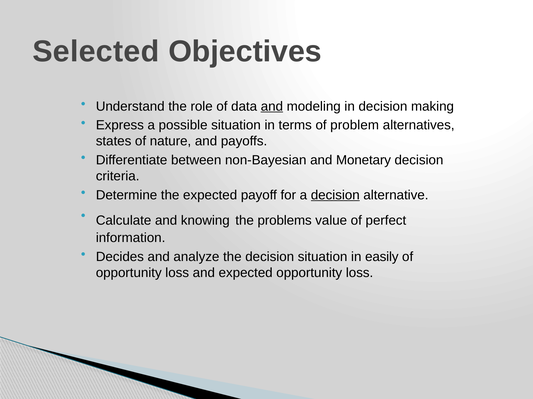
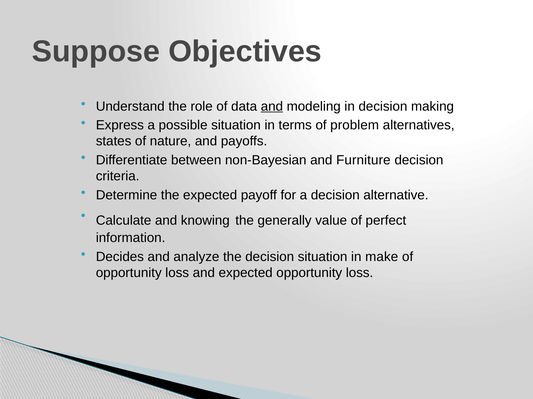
Selected: Selected -> Suppose
Monetary: Monetary -> Furniture
decision at (335, 195) underline: present -> none
problems: problems -> generally
easily: easily -> make
